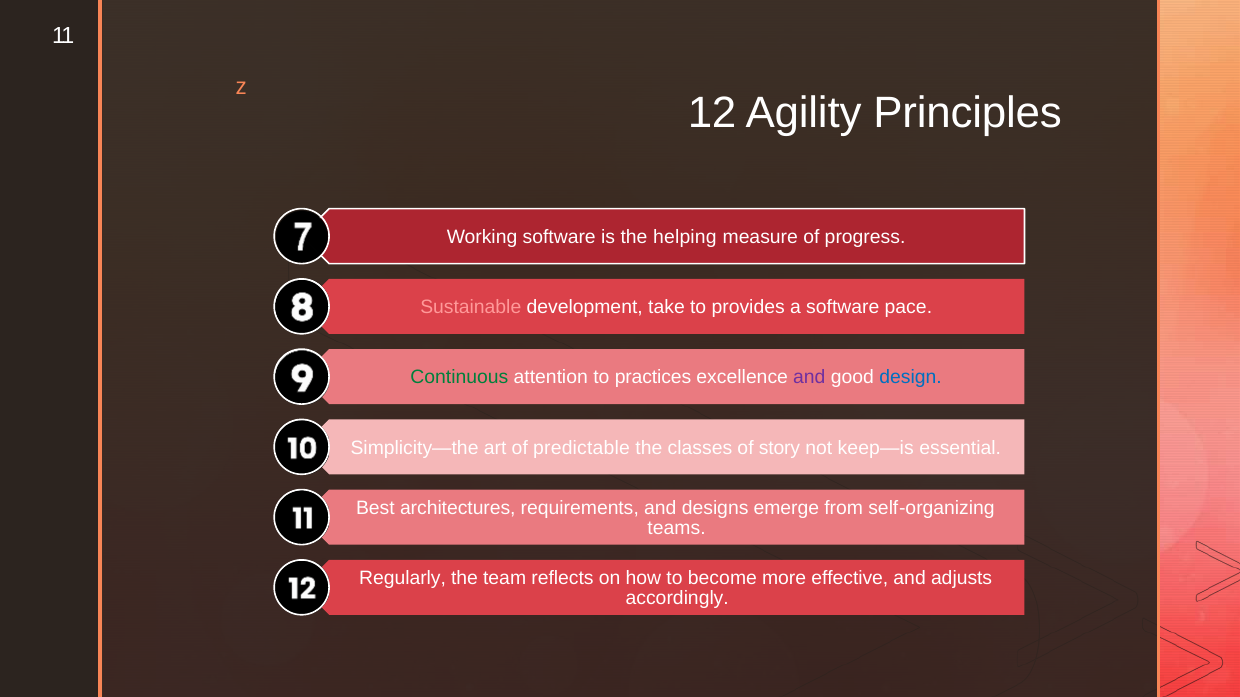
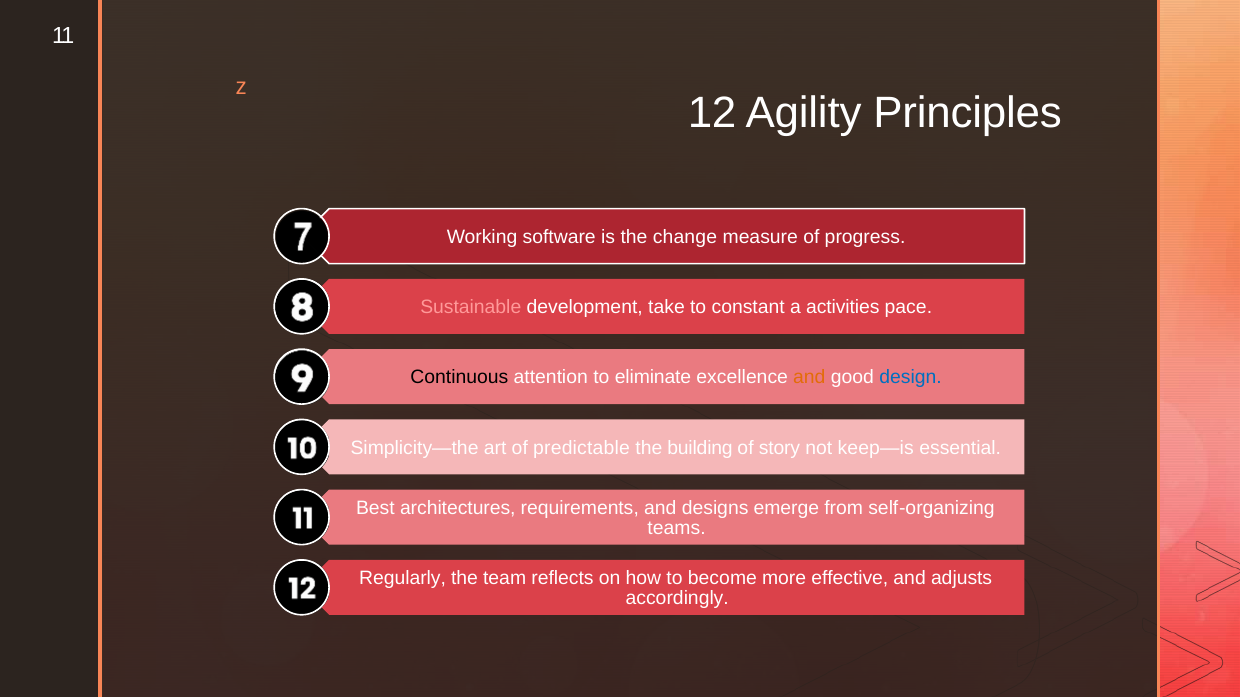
helping: helping -> change
provides: provides -> constant
a software: software -> activities
Continuous colour: green -> black
practices: practices -> eliminate
and at (809, 378) colour: purple -> orange
classes: classes -> building
